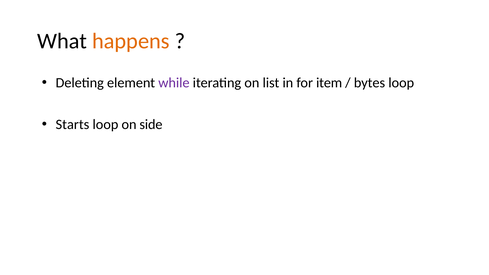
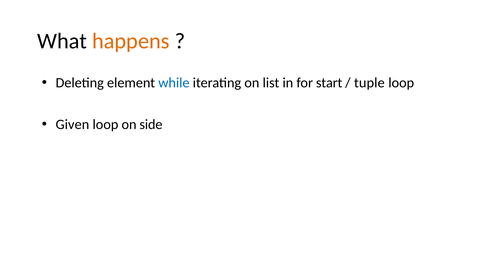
while colour: purple -> blue
item: item -> start
bytes: bytes -> tuple
Starts: Starts -> Given
